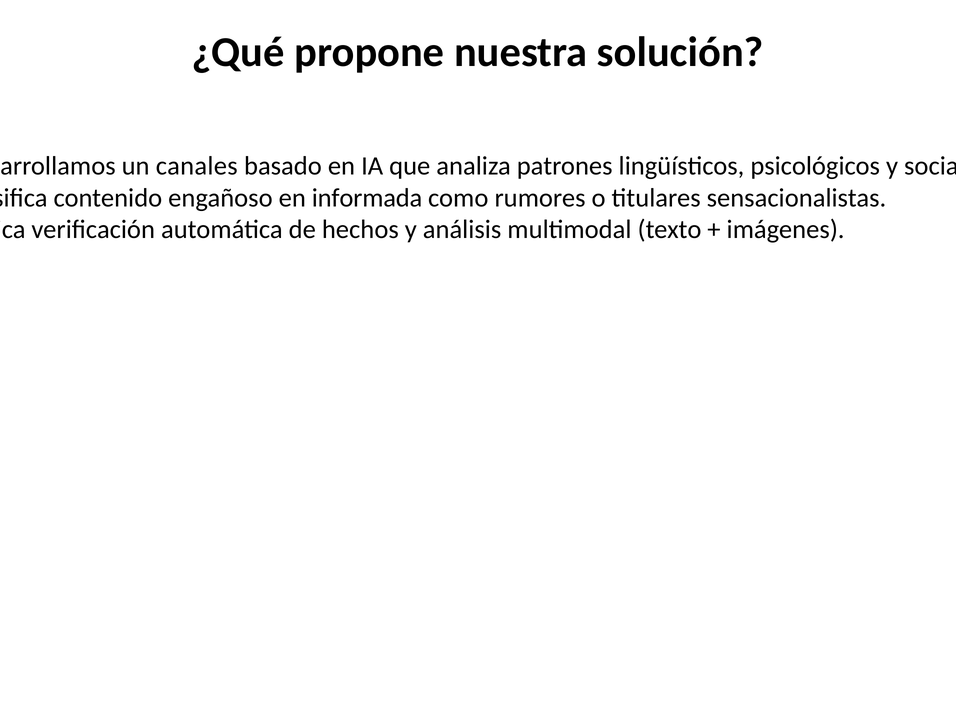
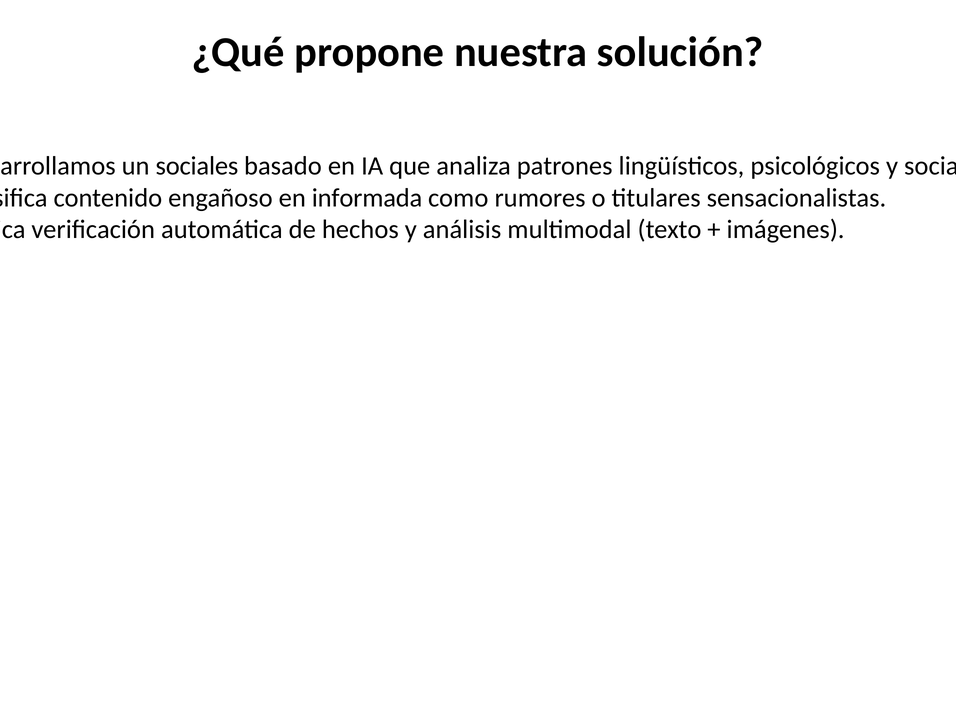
un canales: canales -> sociales
